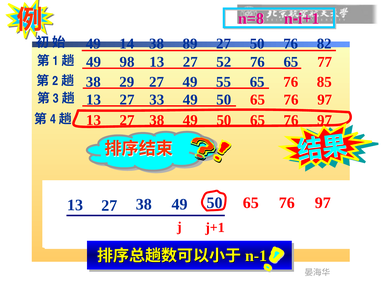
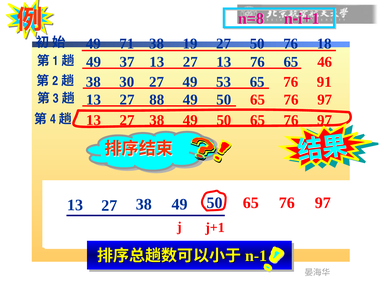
14: 14 -> 71
89: 89 -> 19
82: 82 -> 18
98: 98 -> 37
27 52: 52 -> 13
77: 77 -> 46
29: 29 -> 30
55: 55 -> 53
85: 85 -> 91
33: 33 -> 88
